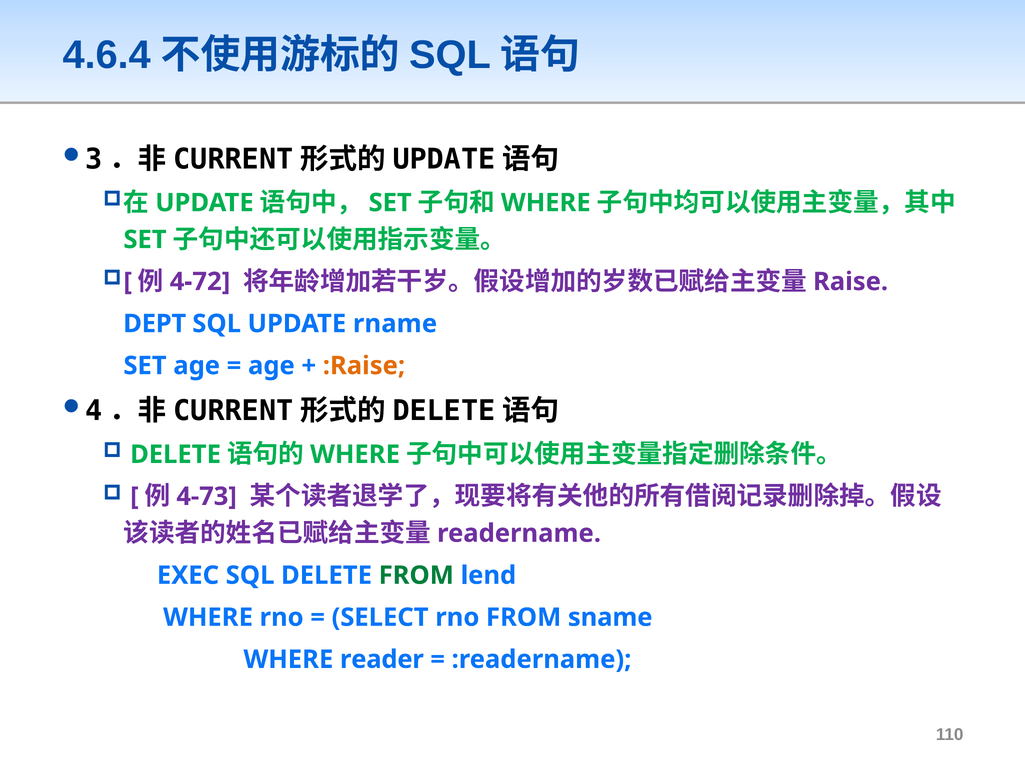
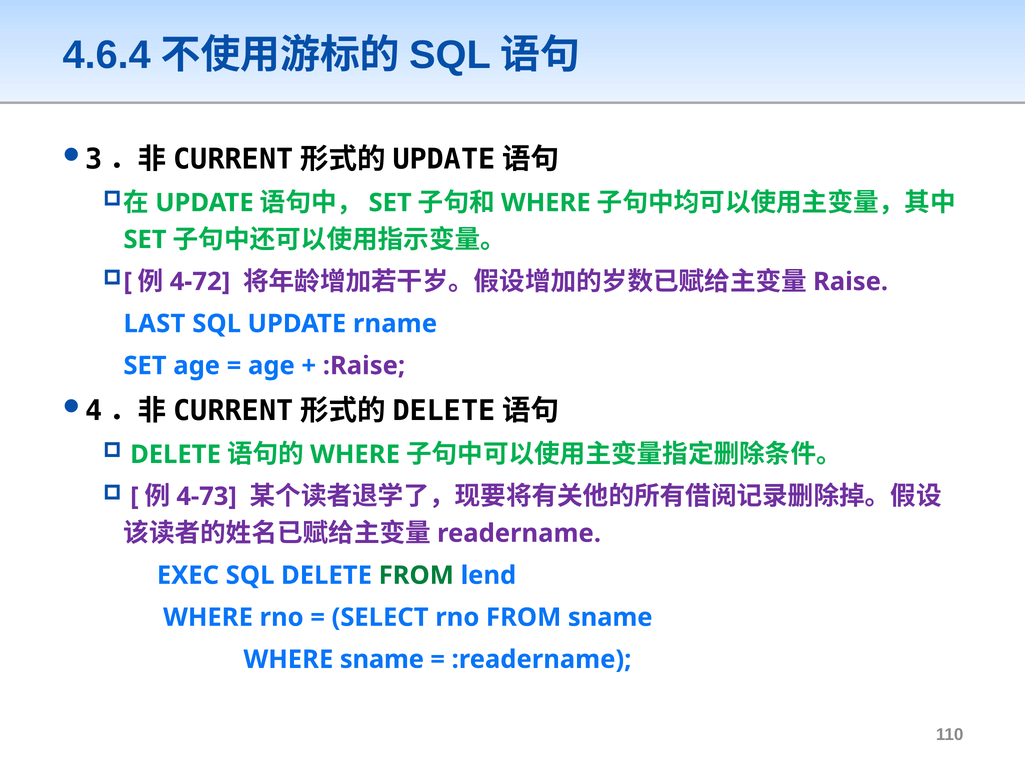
DEPT: DEPT -> LAST
:Raise colour: orange -> purple
WHERE reader: reader -> sname
